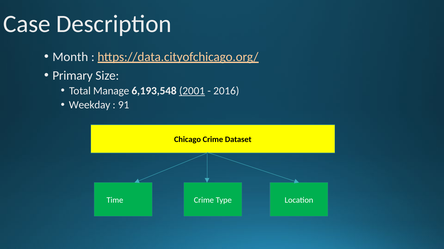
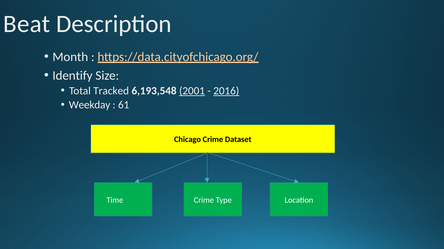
Case: Case -> Beat
Primary: Primary -> Identify
Manage: Manage -> Tracked
2016 underline: none -> present
91: 91 -> 61
